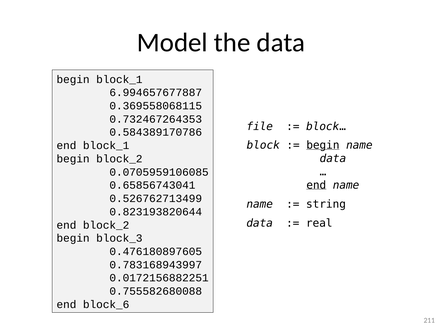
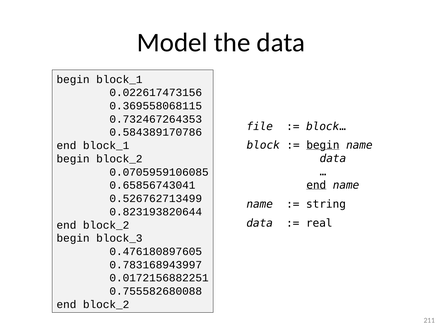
6.994657677887: 6.994657677887 -> 0.022617473156
block_6 at (106, 304): block_6 -> block_2
